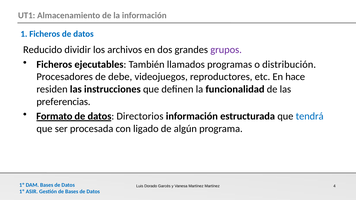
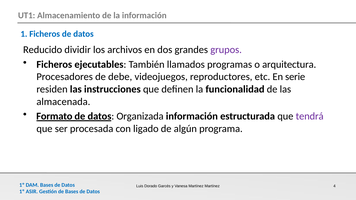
distribución: distribución -> arquitectura
hace: hace -> serie
preferencias: preferencias -> almacenada
Directorios: Directorios -> Organizada
tendrá colour: blue -> purple
